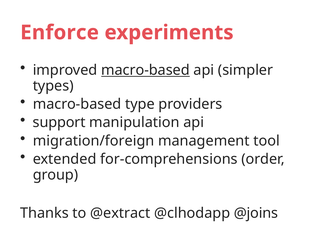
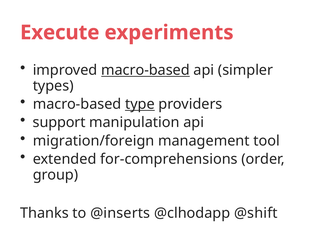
Enforce: Enforce -> Execute
type underline: none -> present
@extract: @extract -> @inserts
@joins: @joins -> @shift
